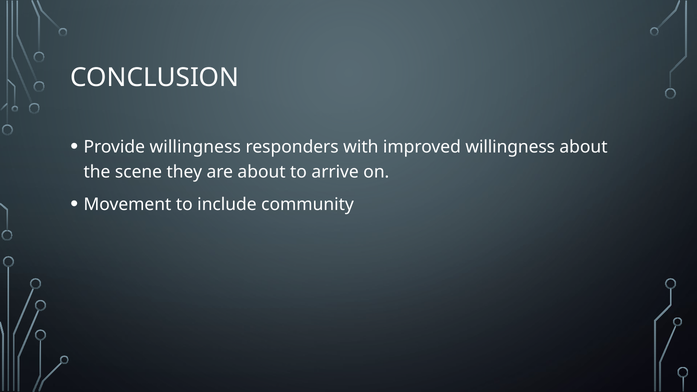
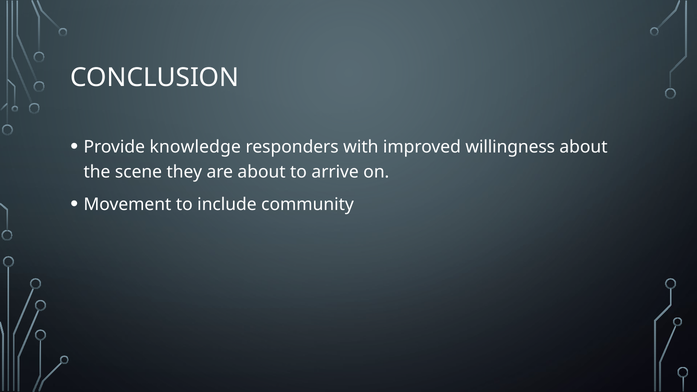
Provide willingness: willingness -> knowledge
